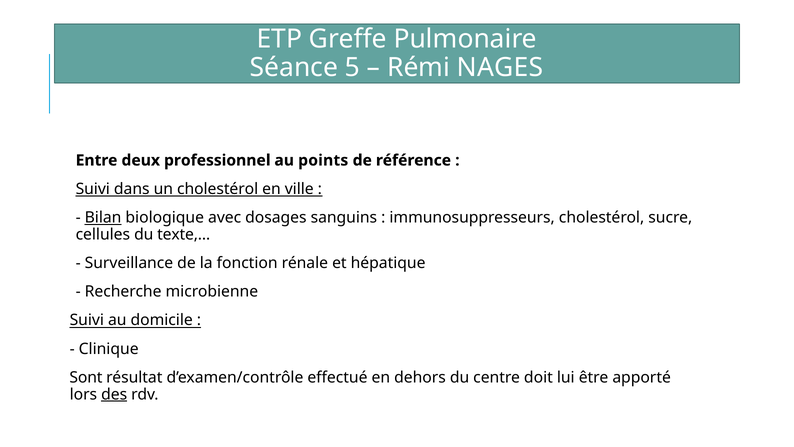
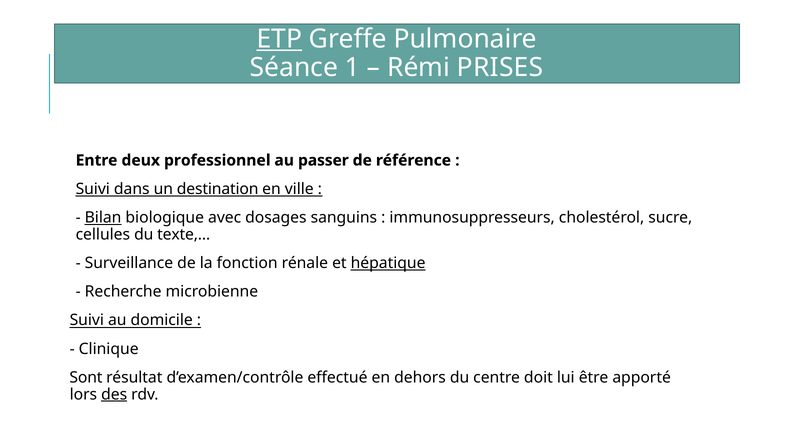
ETP underline: none -> present
5: 5 -> 1
NAGES: NAGES -> PRISES
points: points -> passer
un cholestérol: cholestérol -> destination
hépatique underline: none -> present
